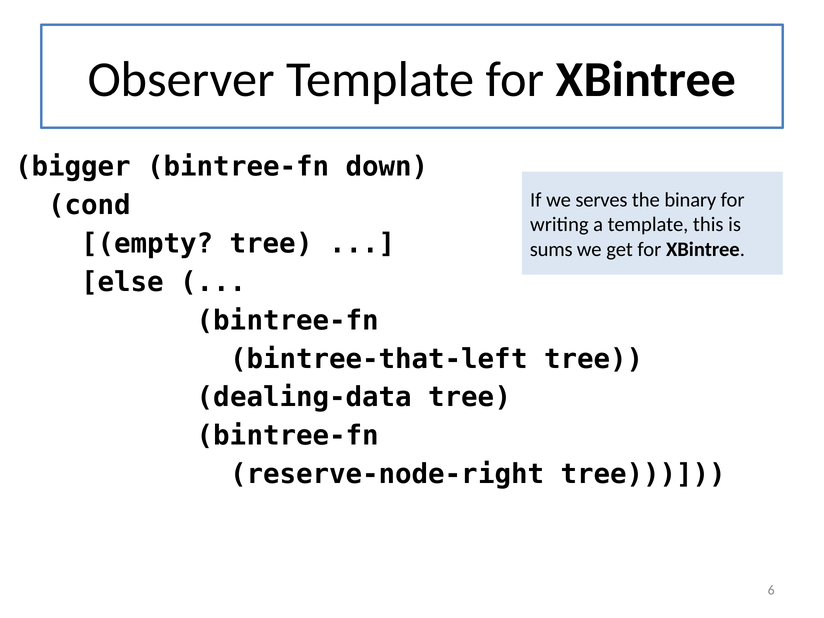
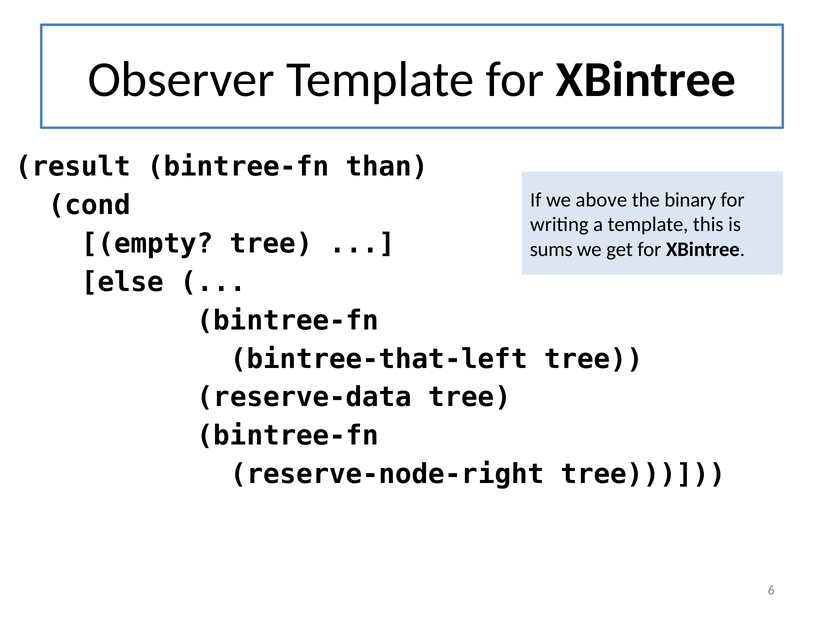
bigger: bigger -> result
down: down -> than
serves: serves -> above
dealing-data: dealing-data -> reserve-data
